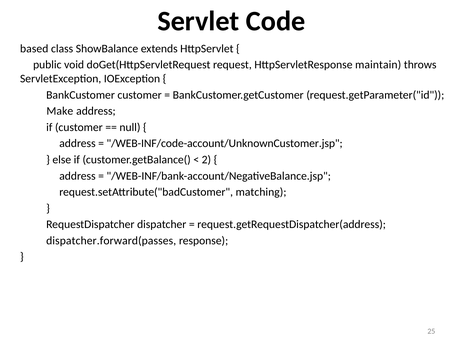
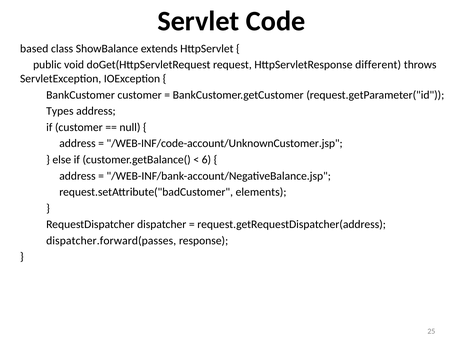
maintain: maintain -> different
Make: Make -> Types
2: 2 -> 6
matching: matching -> elements
